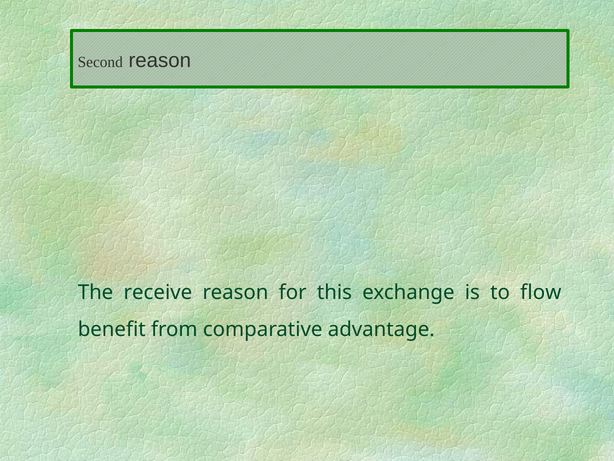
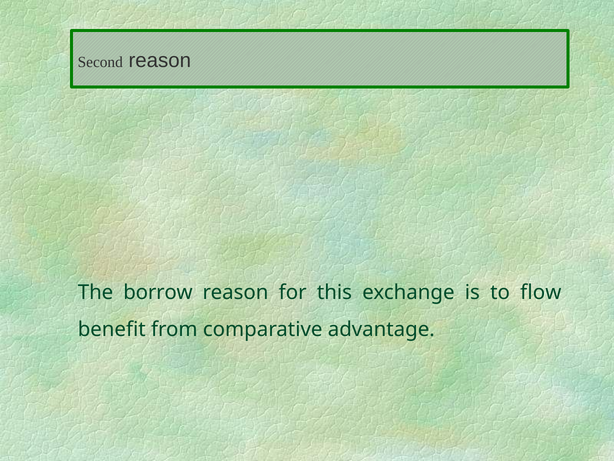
receive: receive -> borrow
